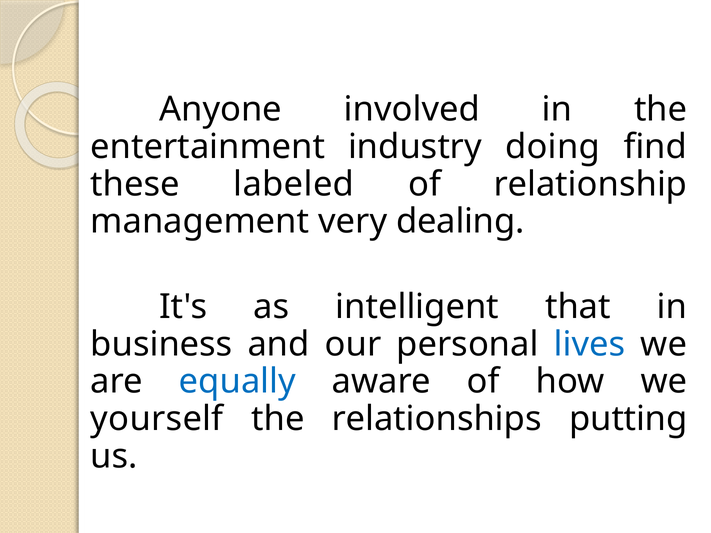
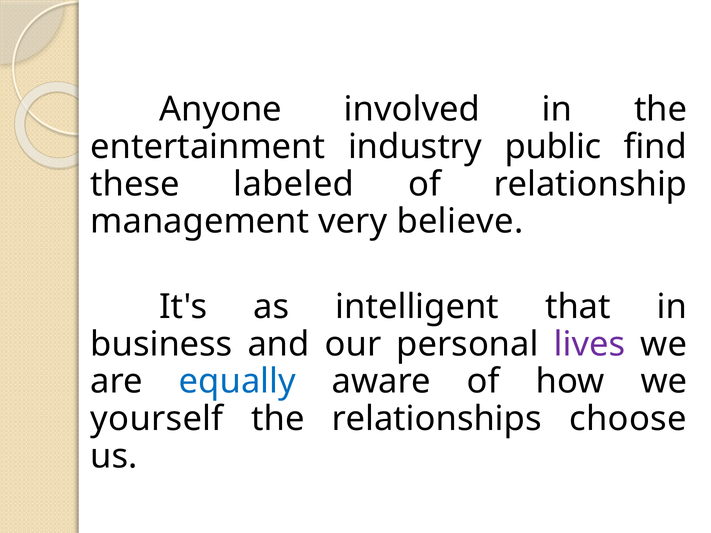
doing: doing -> public
dealing: dealing -> believe
lives colour: blue -> purple
putting: putting -> choose
